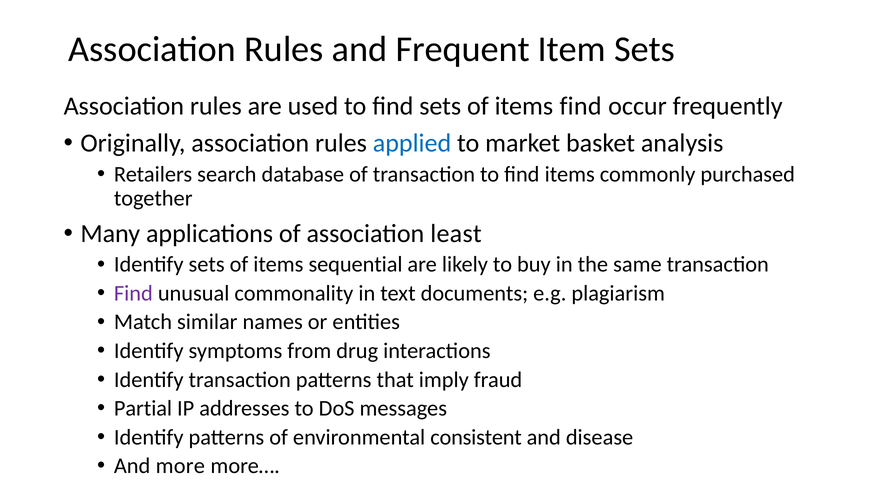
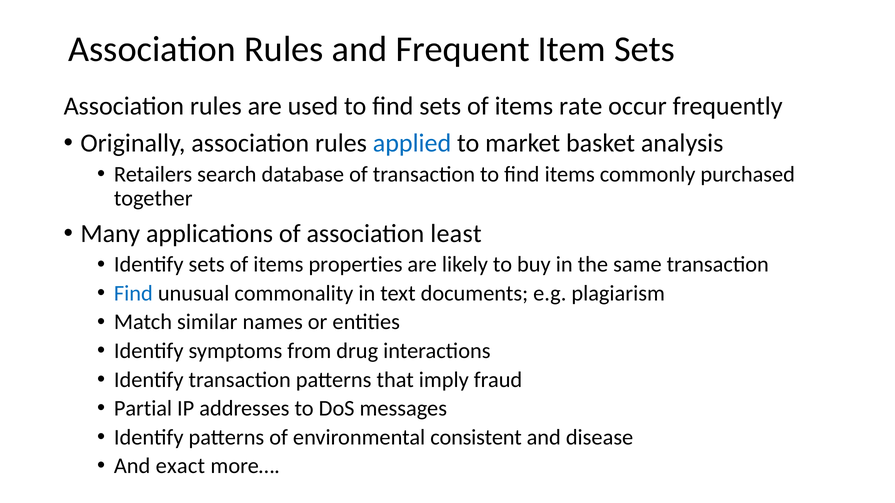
items find: find -> rate
sequential: sequential -> properties
Find at (133, 294) colour: purple -> blue
more: more -> exact
